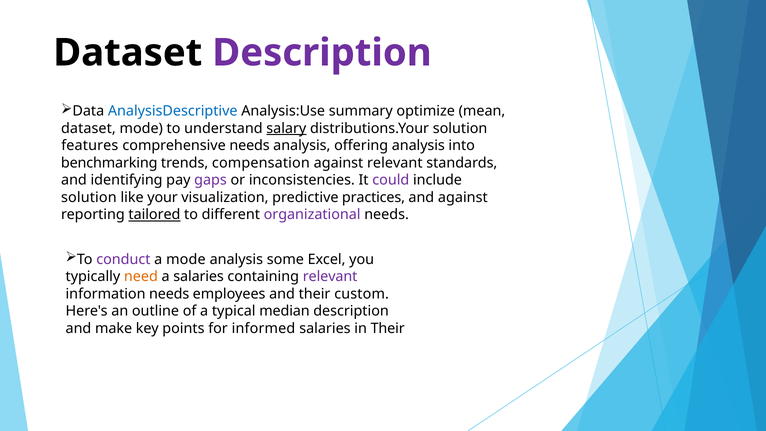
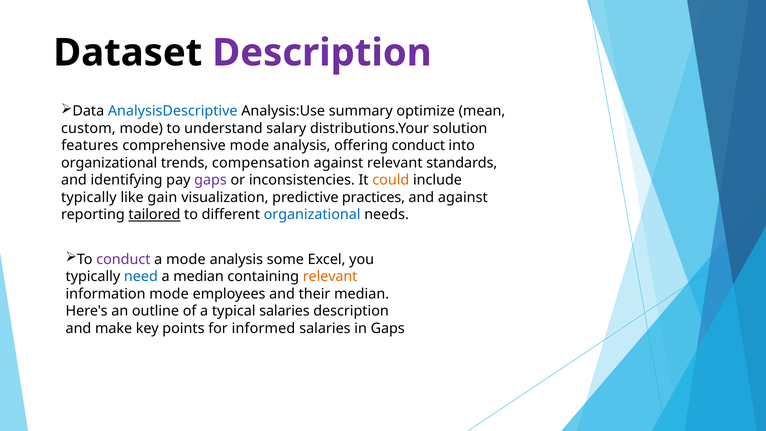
dataset at (88, 128): dataset -> custom
salary underline: present -> none
comprehensive needs: needs -> mode
offering analysis: analysis -> conduct
benchmarking at (109, 163): benchmarking -> organizational
could colour: purple -> orange
solution at (89, 197): solution -> typically
your: your -> gain
organizational at (312, 215) colour: purple -> blue
need colour: orange -> blue
a salaries: salaries -> median
relevant at (330, 277) colour: purple -> orange
information needs: needs -> mode
their custom: custom -> median
typical median: median -> salaries
in Their: Their -> Gaps
